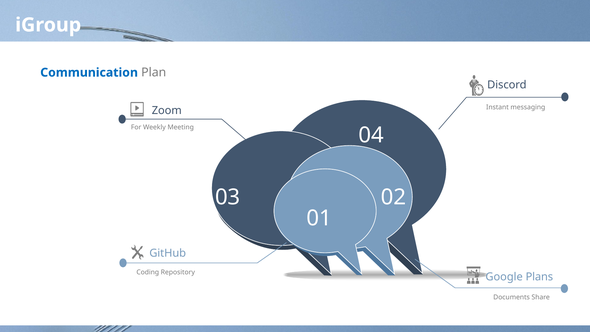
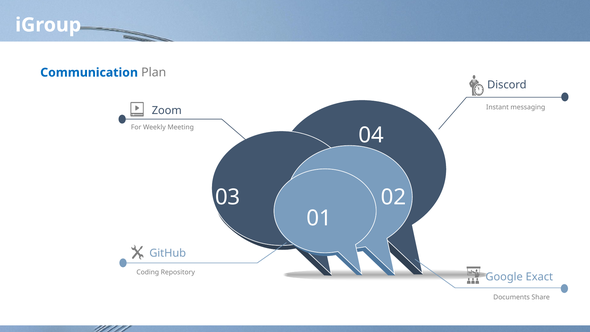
Plans: Plans -> Exact
